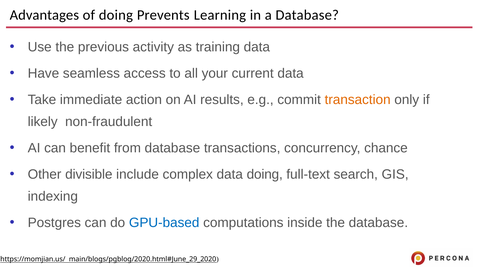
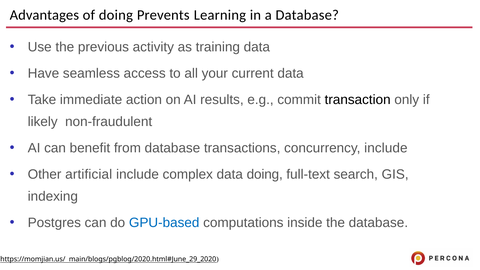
transaction colour: orange -> black
concurrency chance: chance -> include
divisible: divisible -> artificial
